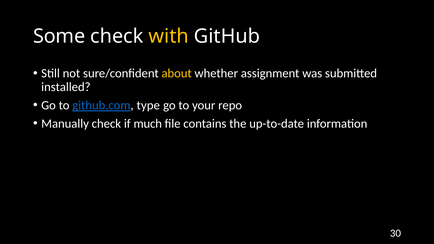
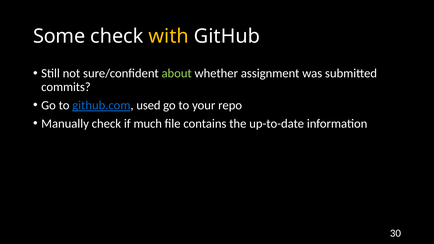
about colour: yellow -> light green
installed: installed -> commits
type: type -> used
